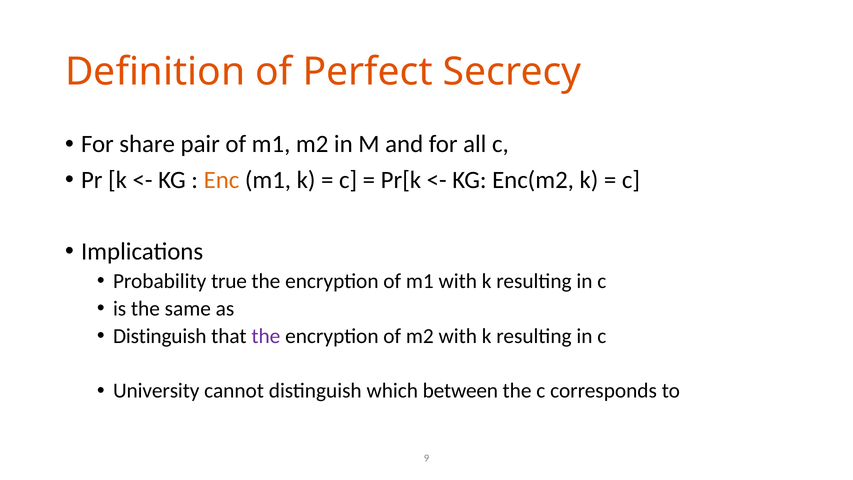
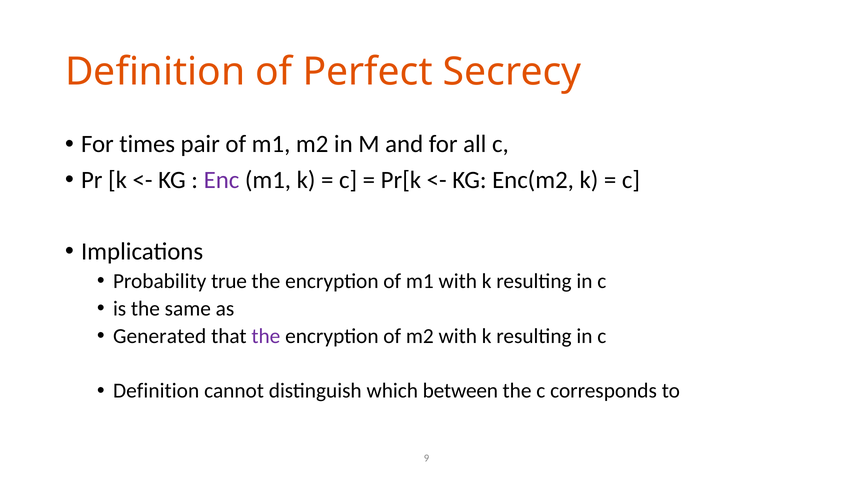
share: share -> times
Enc colour: orange -> purple
Distinguish at (160, 336): Distinguish -> Generated
University at (156, 391): University -> Definition
